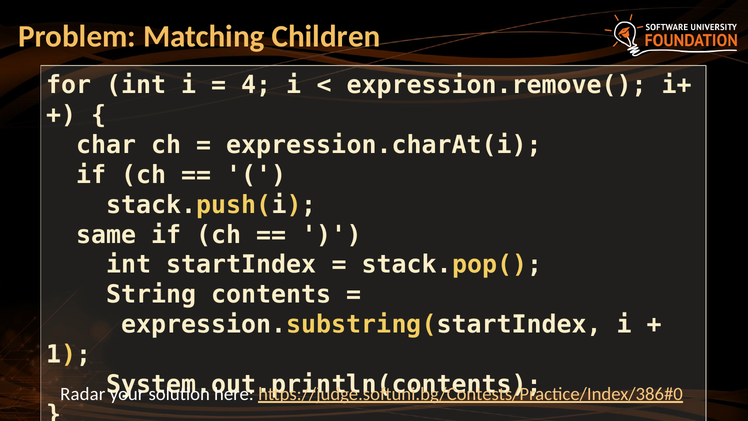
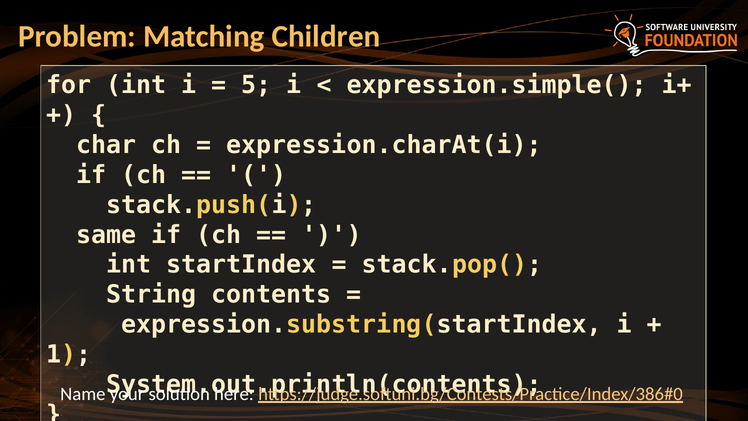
4: 4 -> 5
expression.remove(: expression.remove( -> expression.simple(
Radar: Radar -> Name
